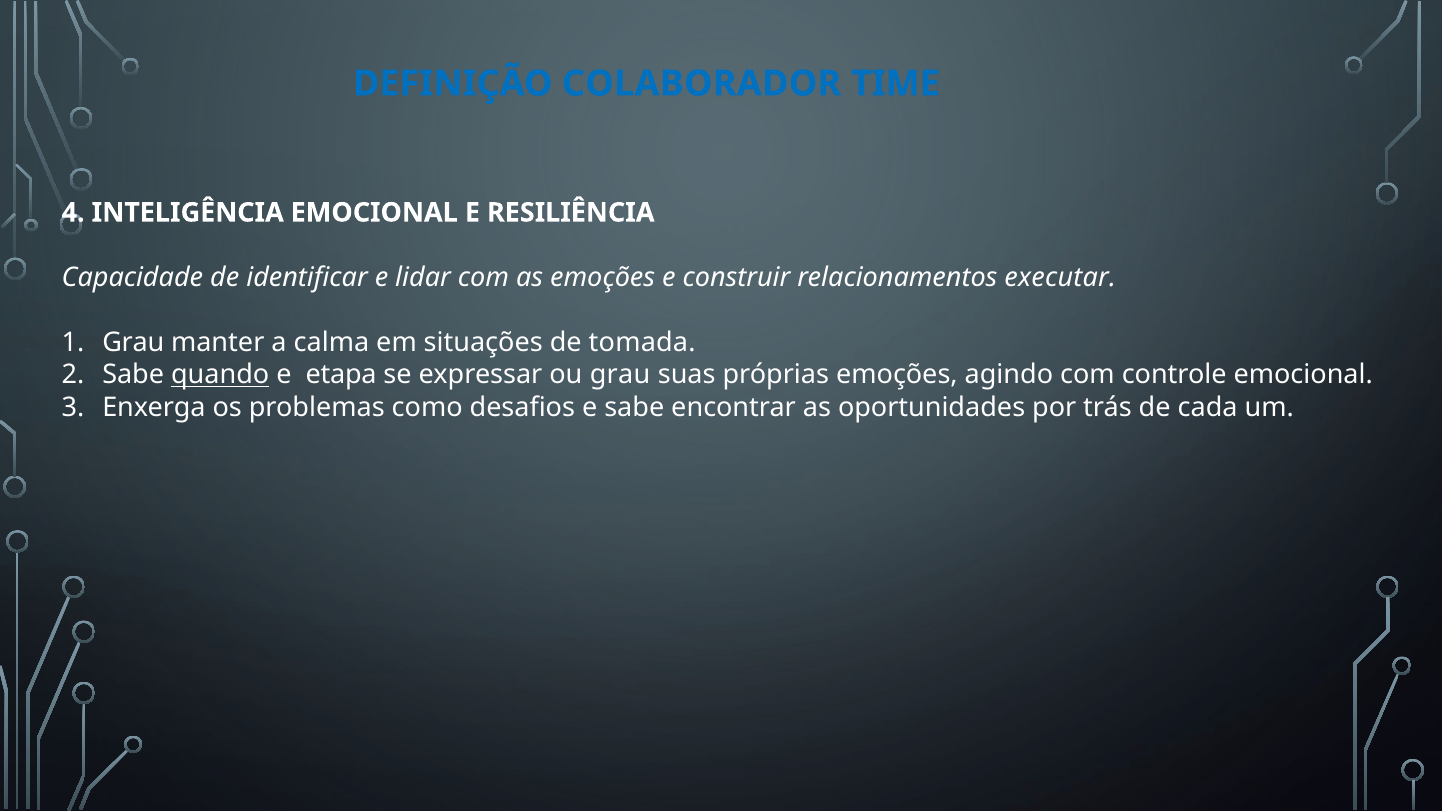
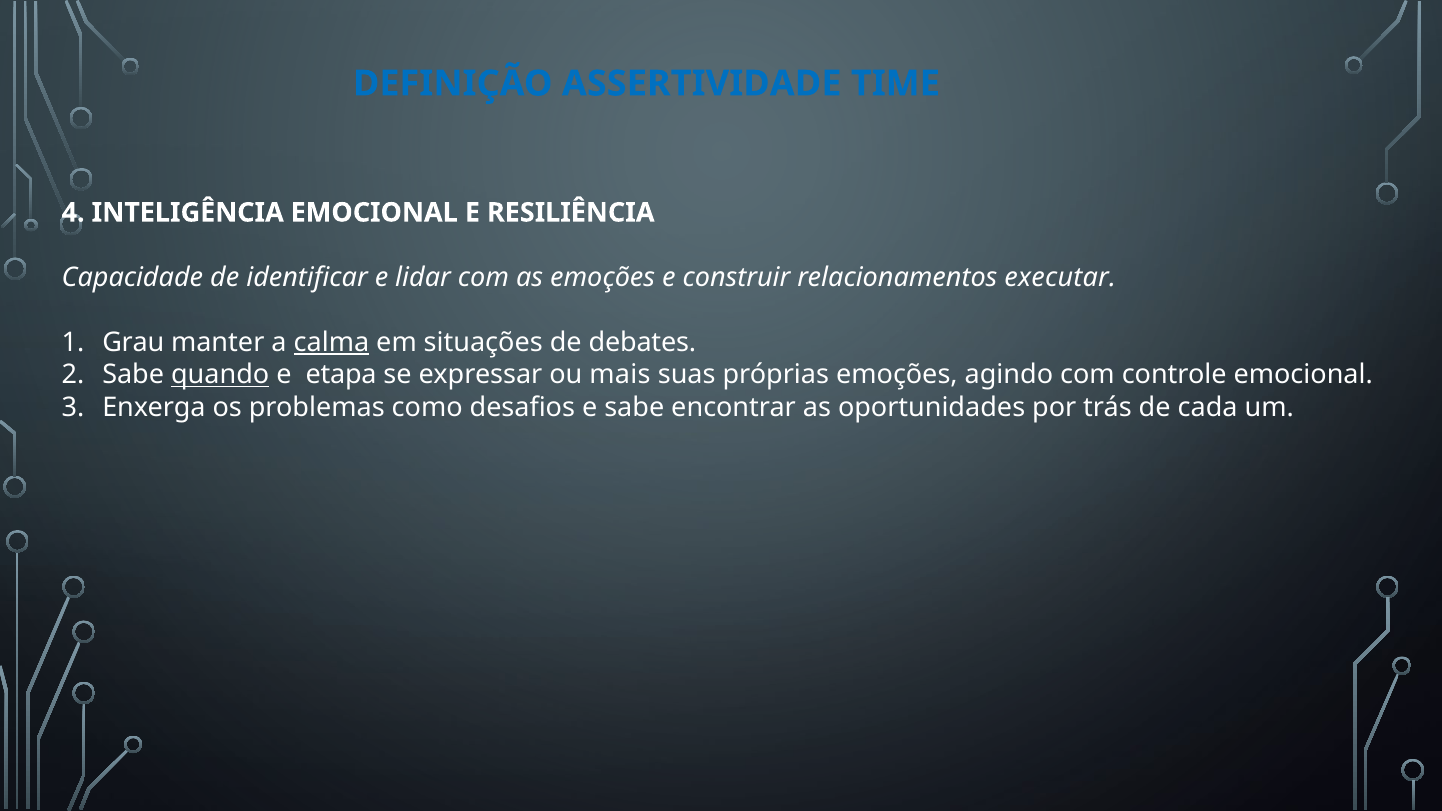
COLABORADOR: COLABORADOR -> ASSERTIVIDADE
calma underline: none -> present
tomada: tomada -> debates
ou grau: grau -> mais
